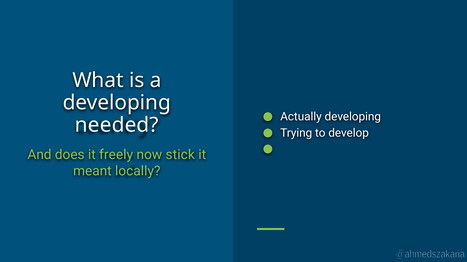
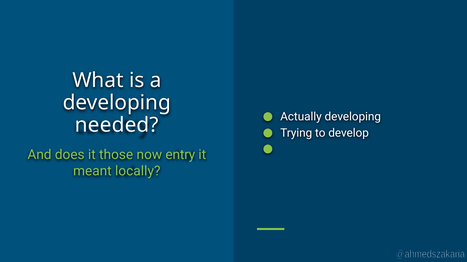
freely: freely -> those
stick: stick -> entry
